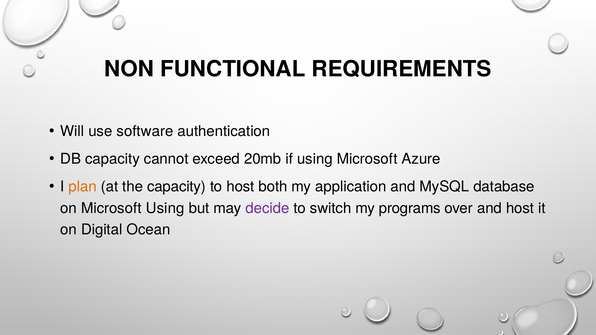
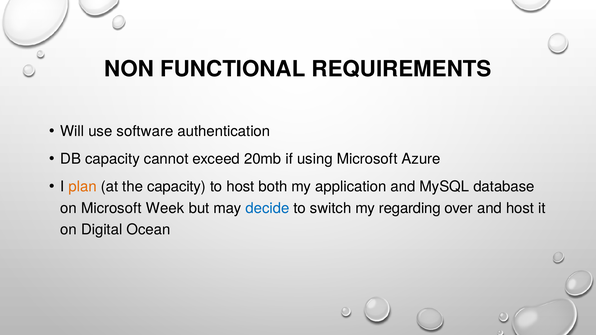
Microsoft Using: Using -> Week
decide colour: purple -> blue
programs: programs -> regarding
